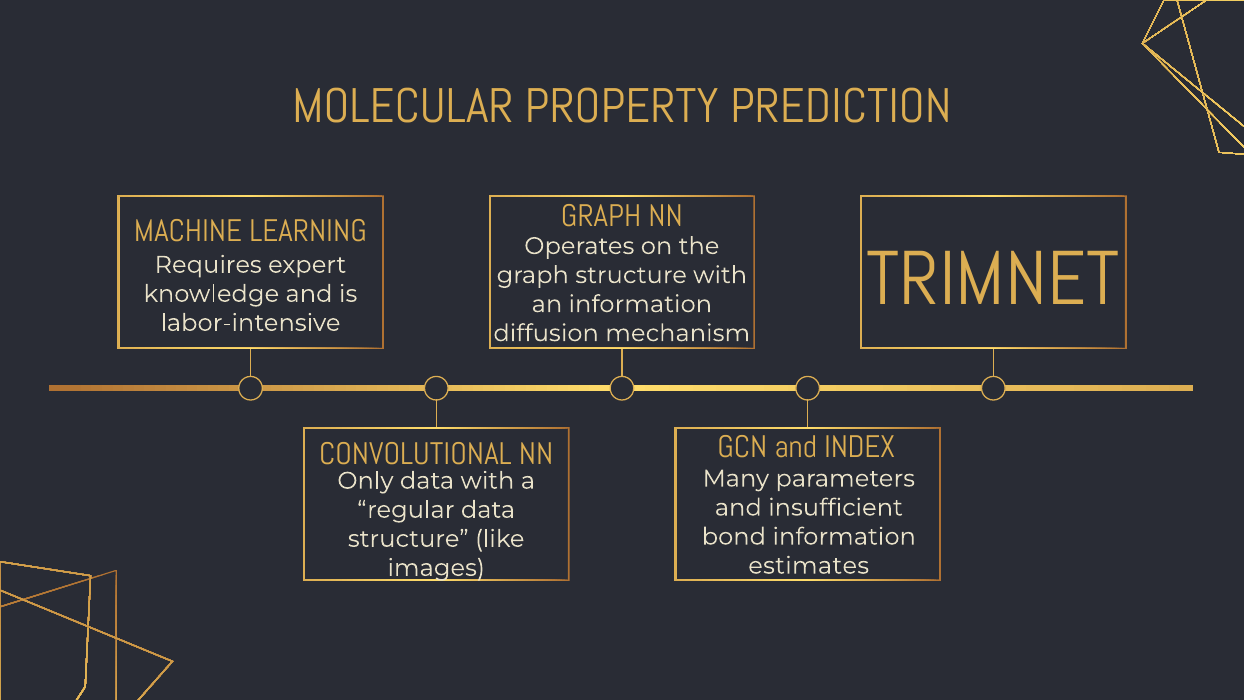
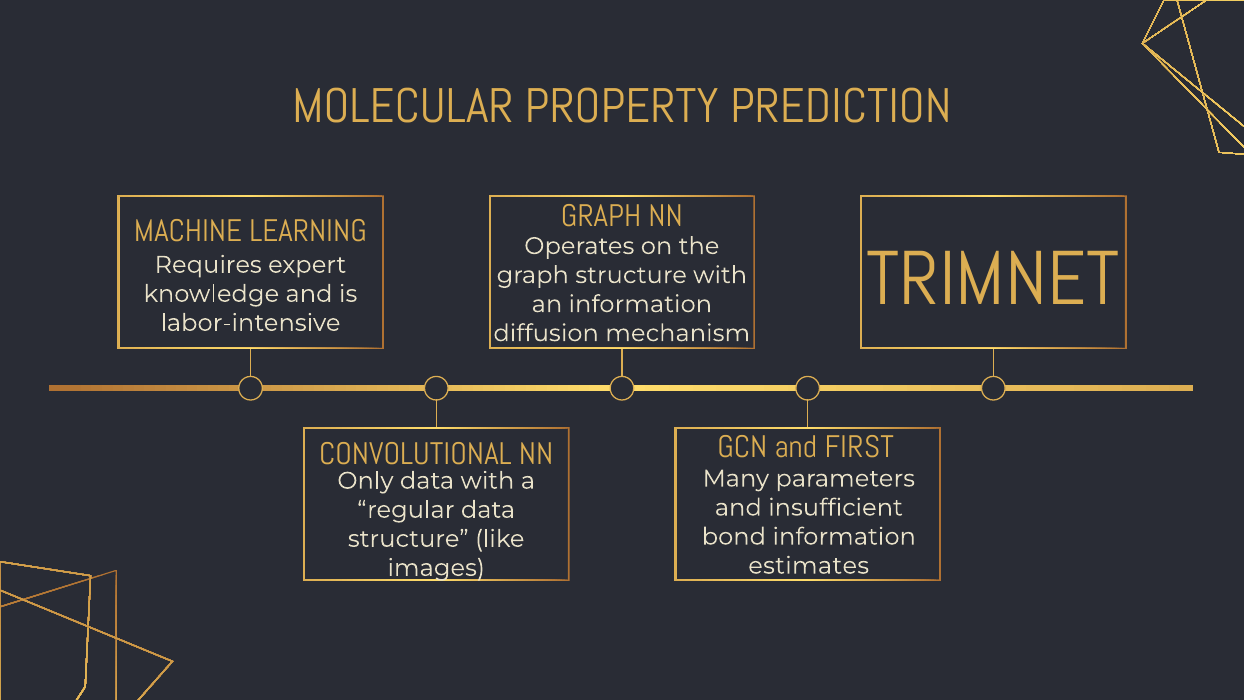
INDEX: INDEX -> FIRST
